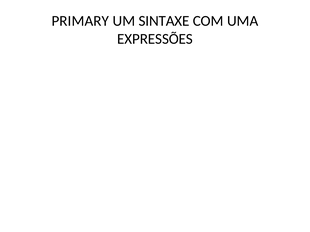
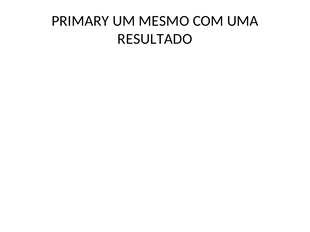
SINTAXE: SINTAXE -> MESMO
EXPRESSÕES: EXPRESSÕES -> RESULTADO
